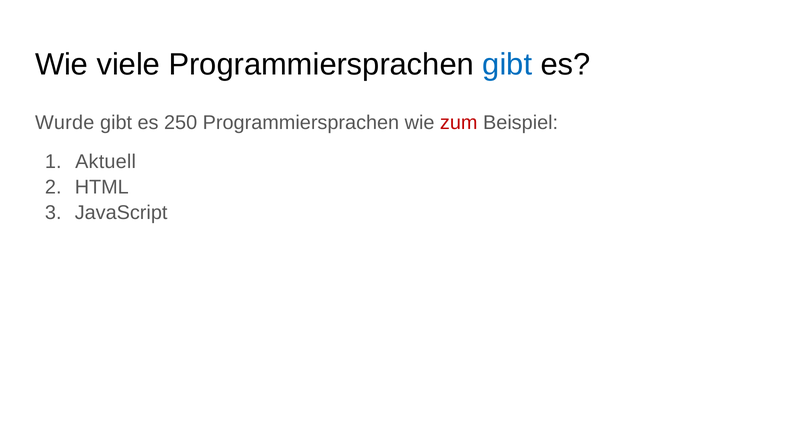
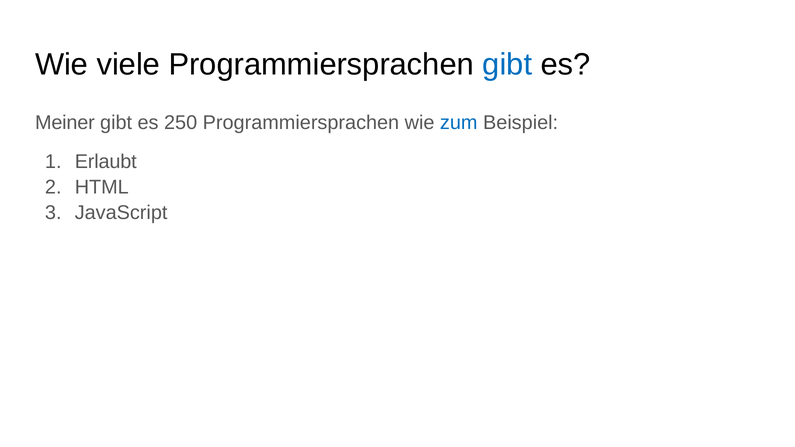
Wurde: Wurde -> Meiner
zum colour: red -> blue
Aktuell: Aktuell -> Erlaubt
